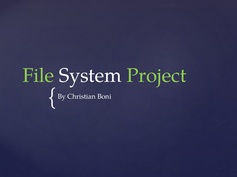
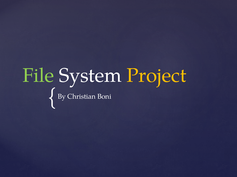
Project colour: light green -> yellow
